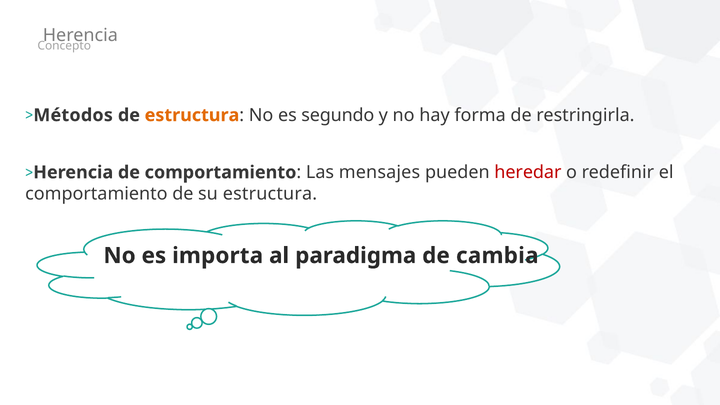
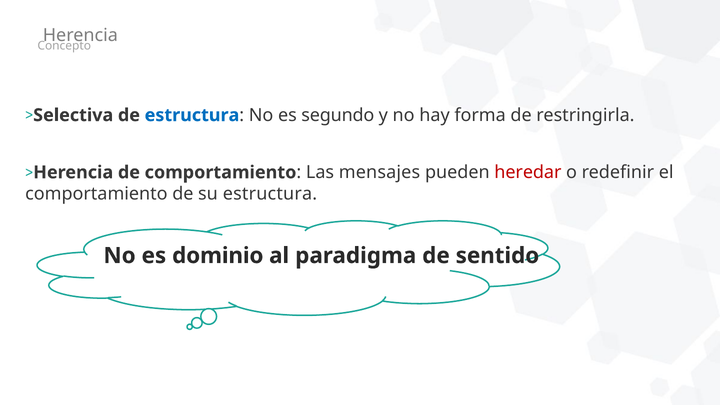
Métodos: Métodos -> Selectiva
estructura at (192, 115) colour: orange -> blue
importa: importa -> dominio
cambia: cambia -> sentido
